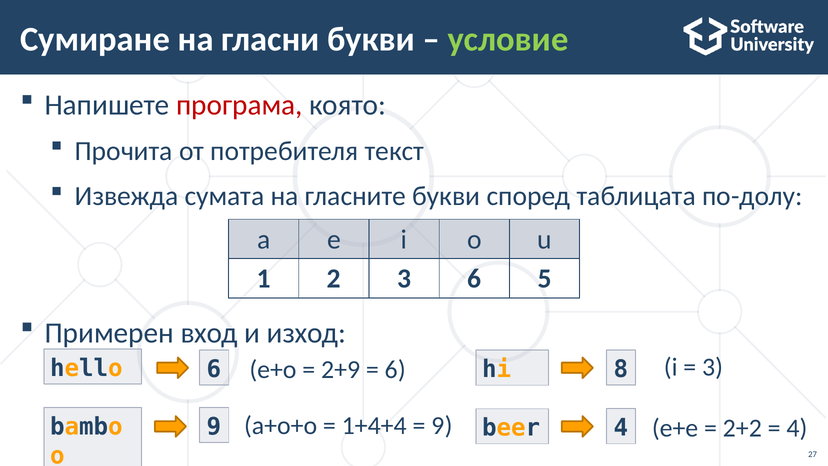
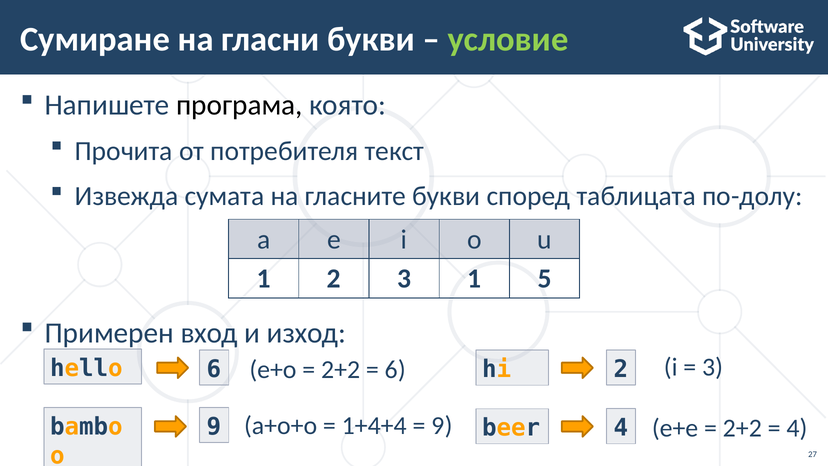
програма colour: red -> black
3 6: 6 -> 1
2+9 at (341, 369): 2+9 -> 2+2
hi 8: 8 -> 2
